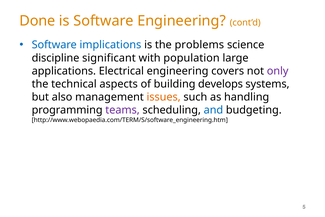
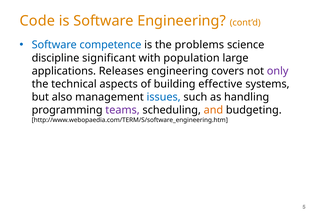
Done: Done -> Code
implications: implications -> competence
Electrical: Electrical -> Releases
develops: develops -> effective
issues colour: orange -> blue
and colour: blue -> orange
